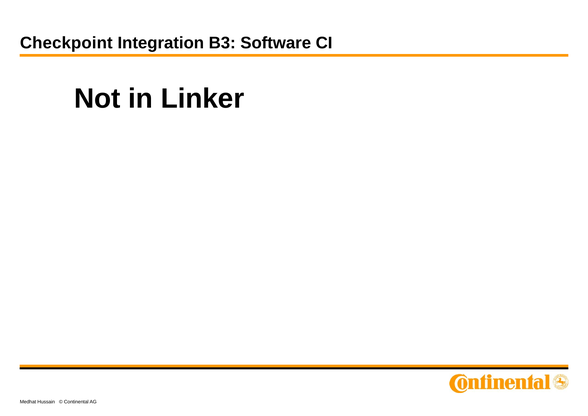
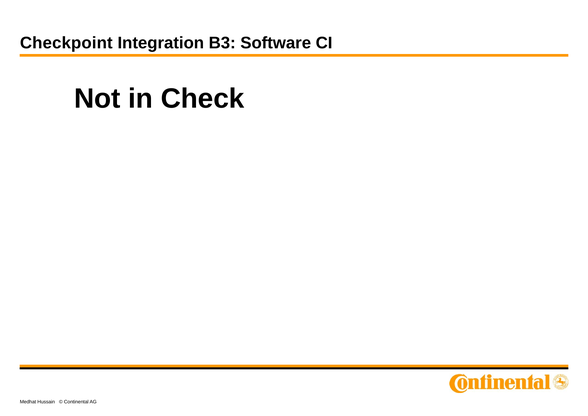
Linker: Linker -> Check
